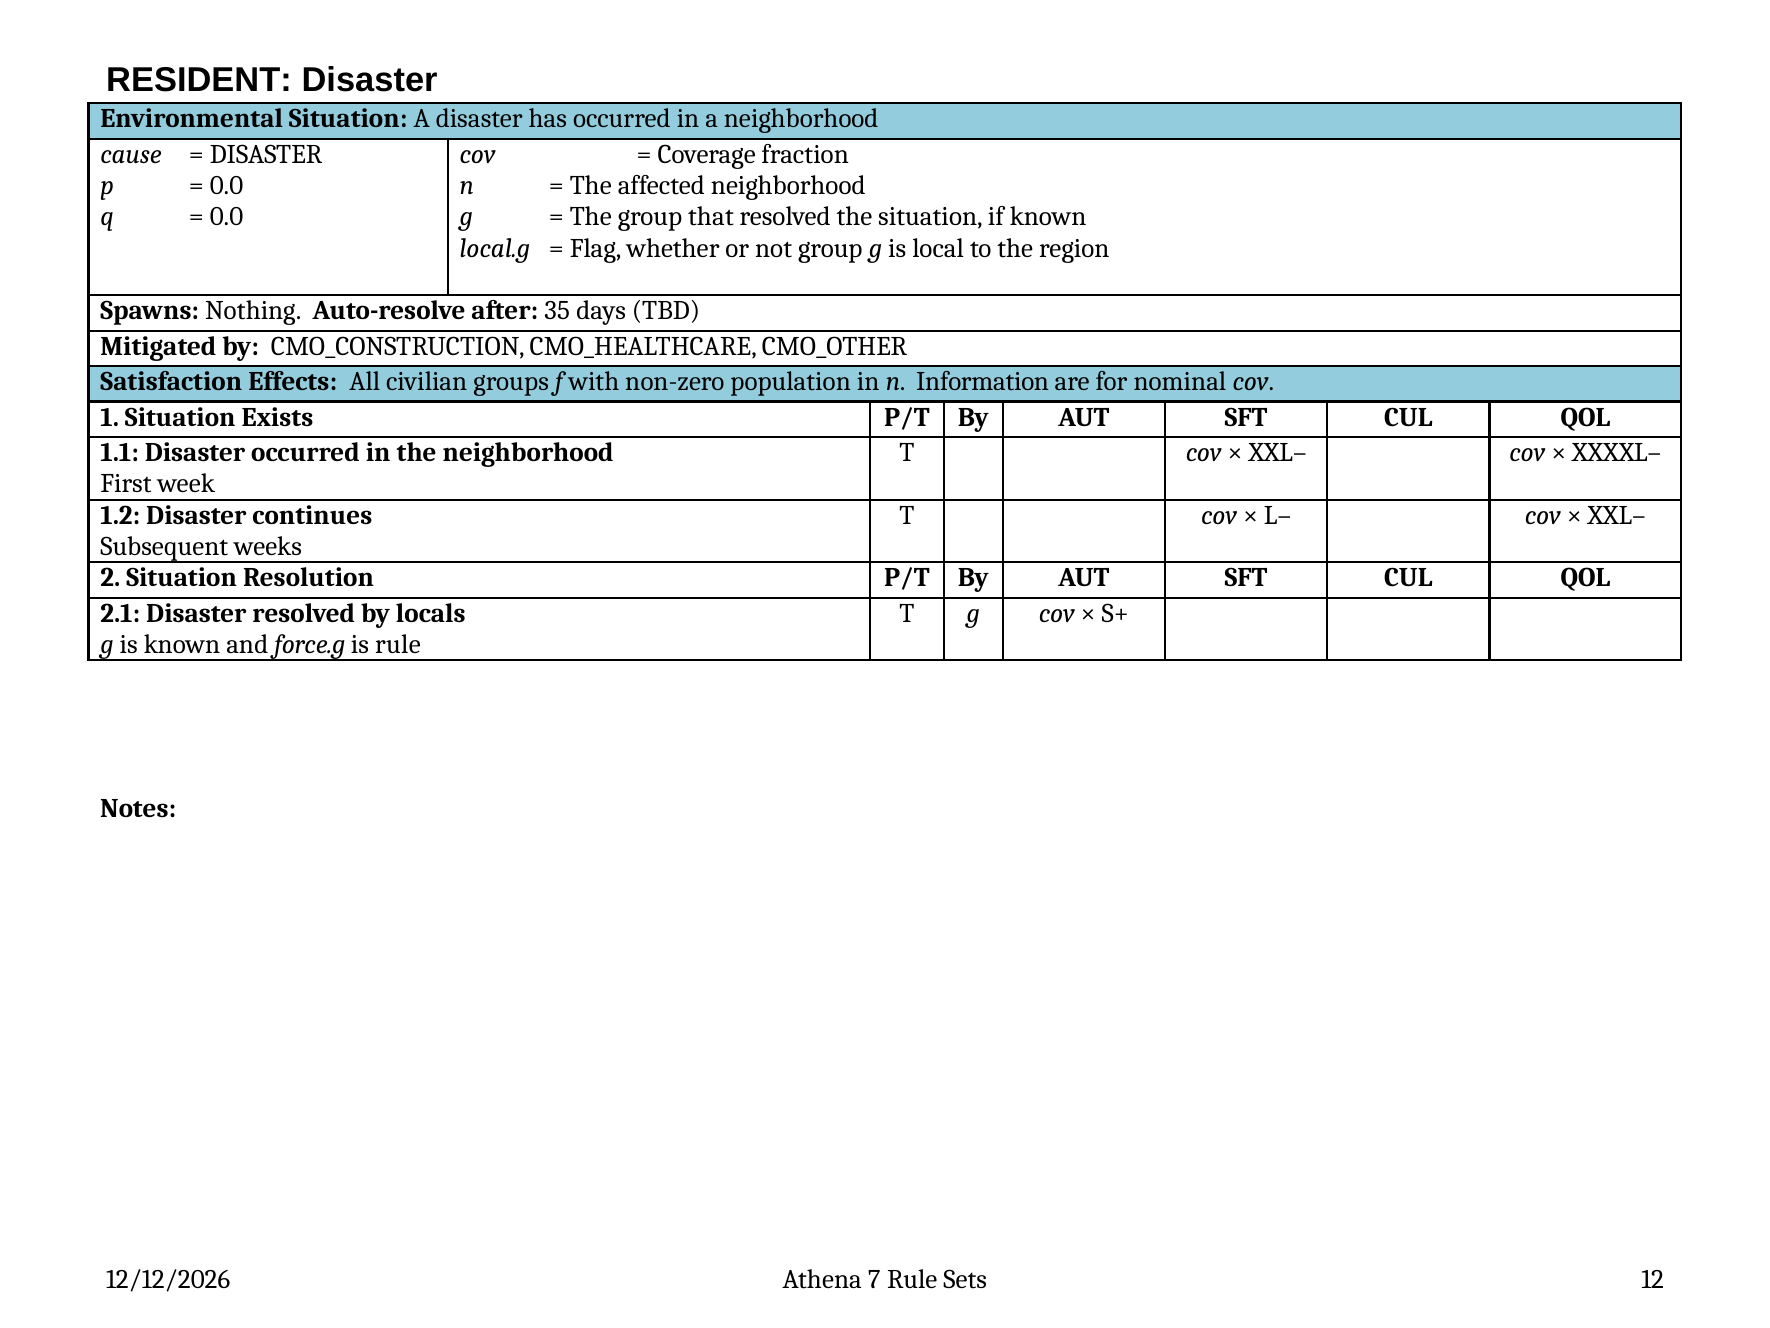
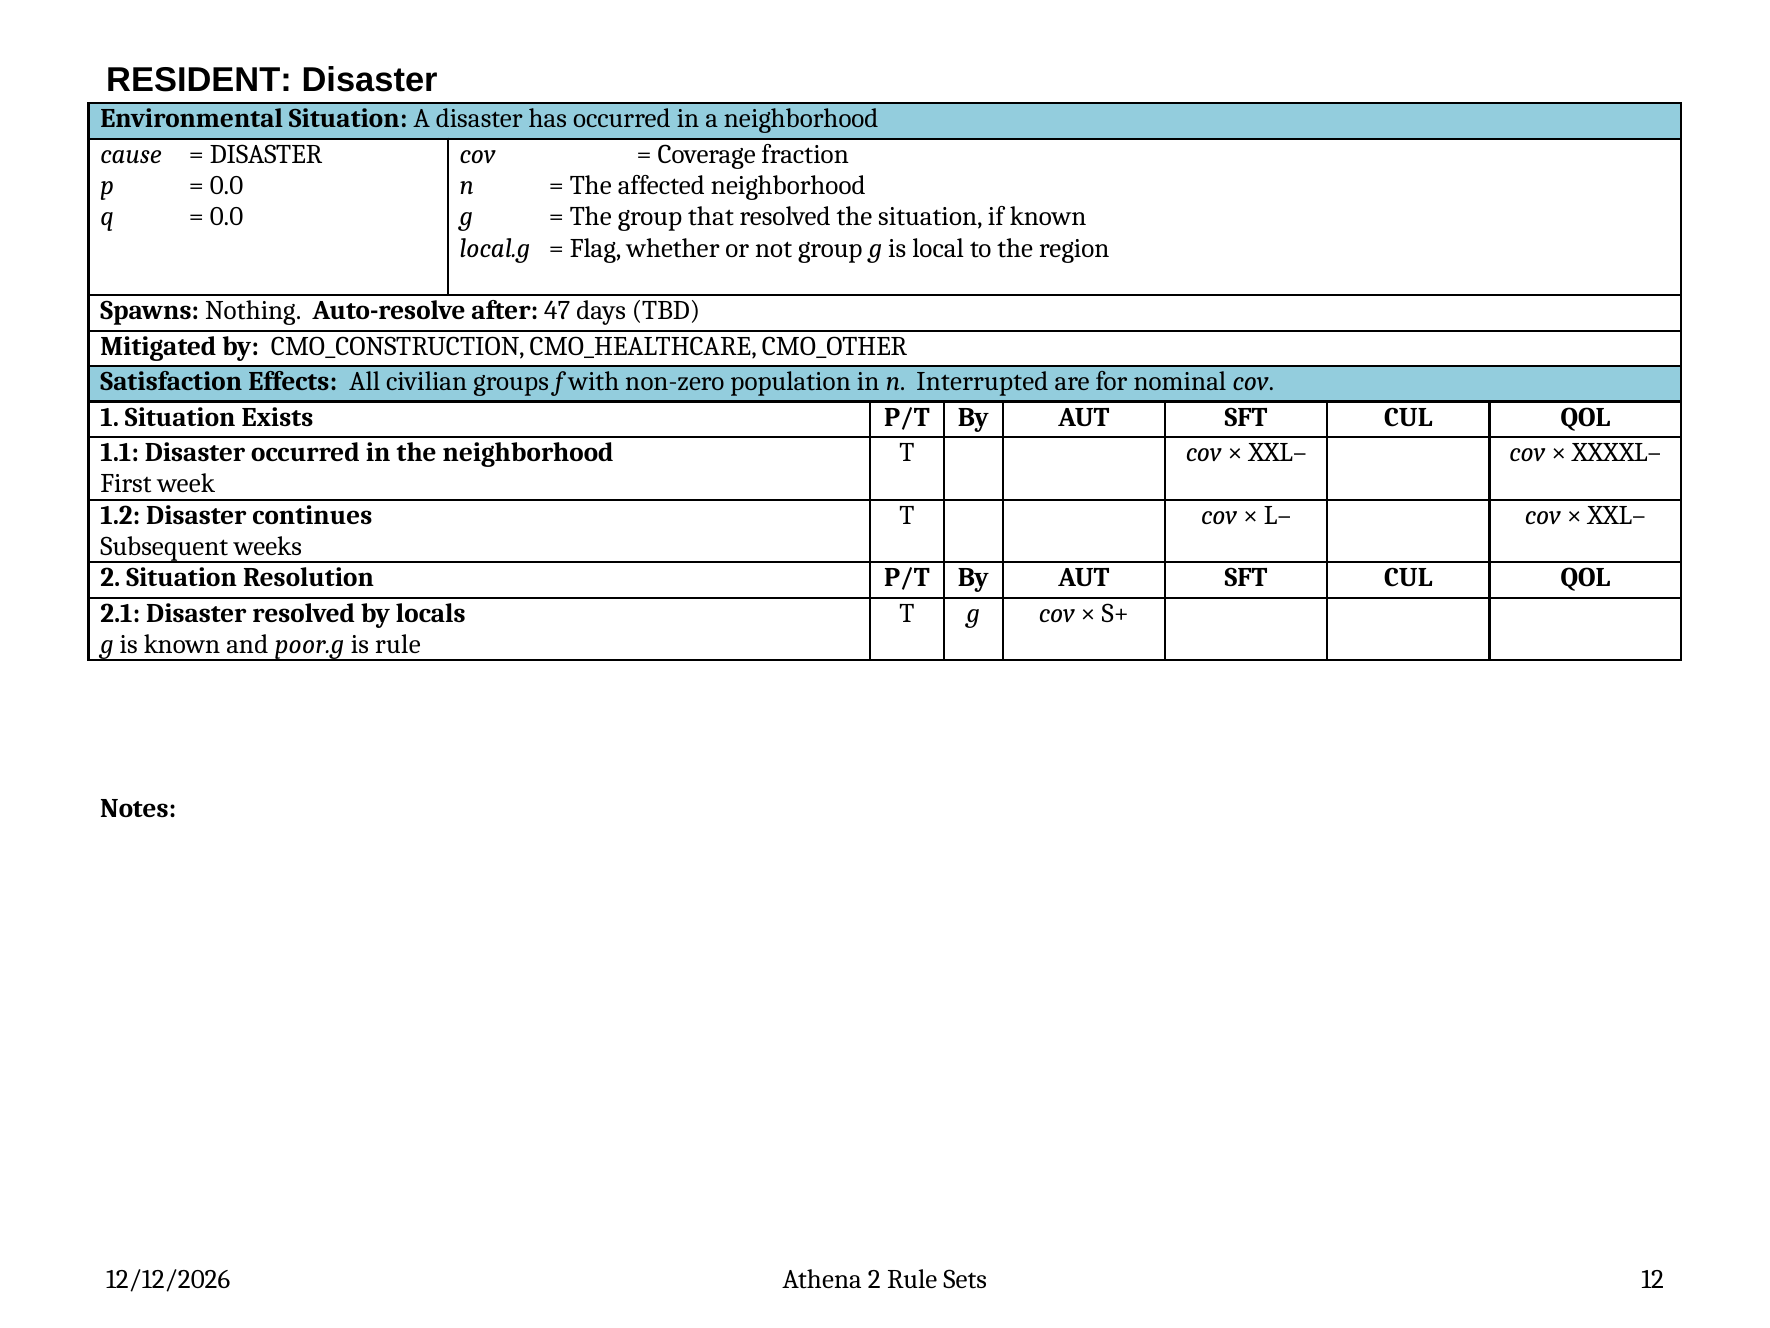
35: 35 -> 47
Information: Information -> Interrupted
force.g: force.g -> poor.g
Athena 7: 7 -> 2
